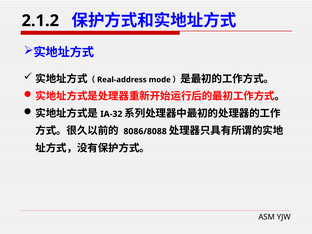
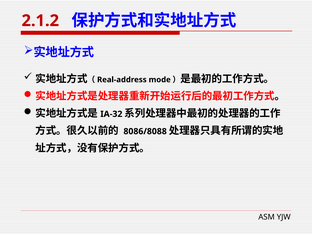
2.1.2 colour: black -> red
